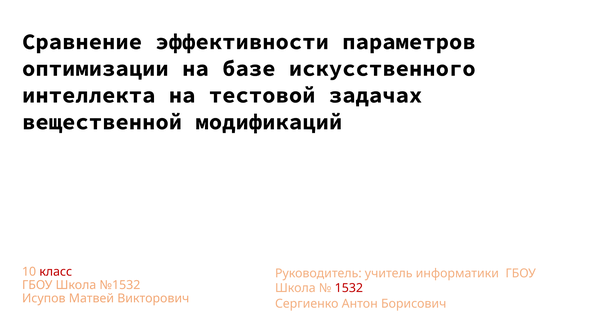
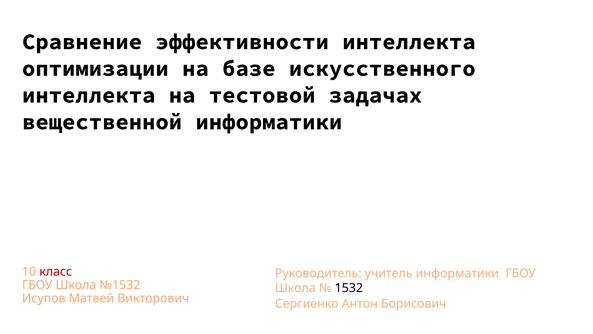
эффективности параметров: параметров -> интеллекта
вещественной модификаций: модификаций -> информатики
1532 colour: red -> black
